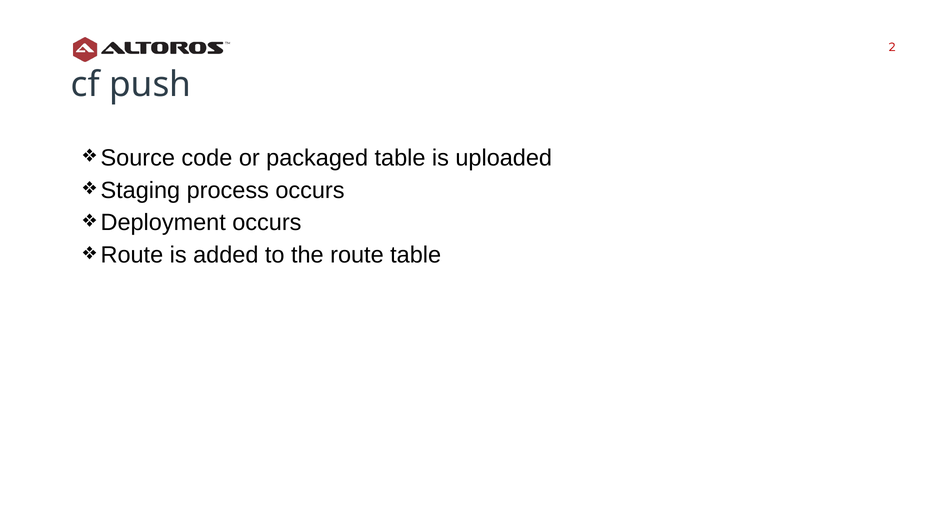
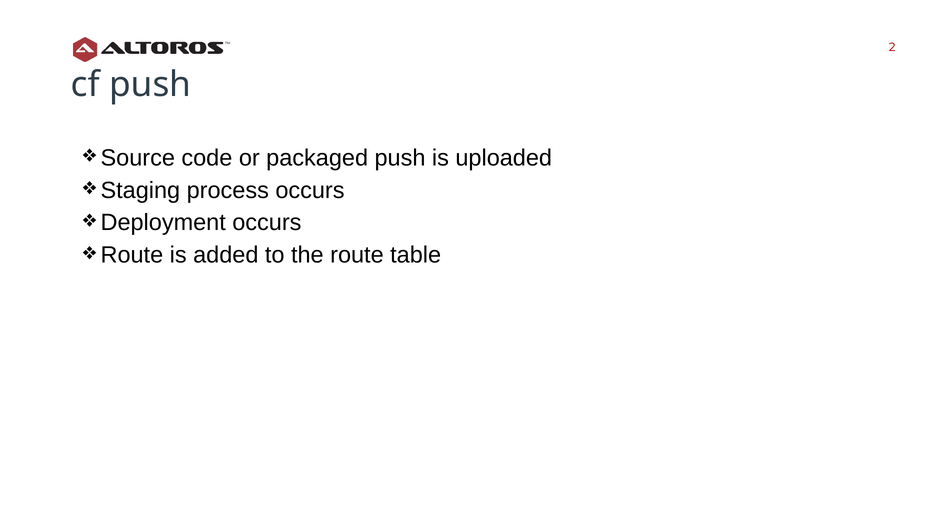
packaged table: table -> push
